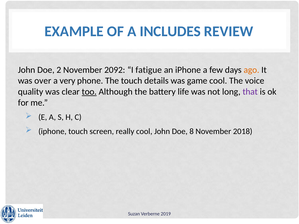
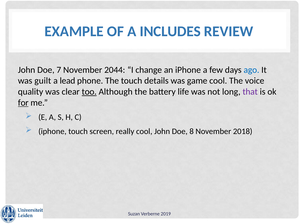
2: 2 -> 7
2092: 2092 -> 2044
fatigue: fatigue -> change
ago colour: orange -> blue
over: over -> guilt
very: very -> lead
for underline: none -> present
